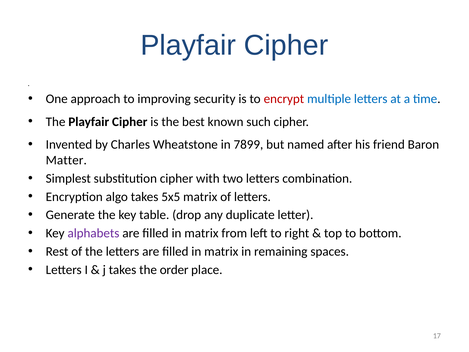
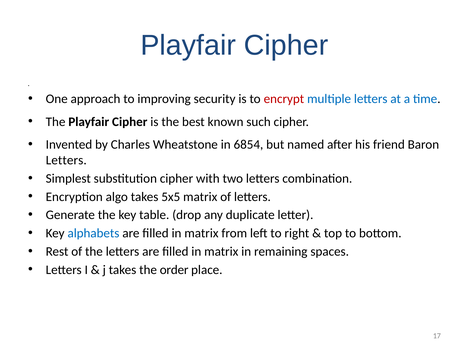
7899: 7899 -> 6854
Matter at (66, 160): Matter -> Letters
alphabets colour: purple -> blue
